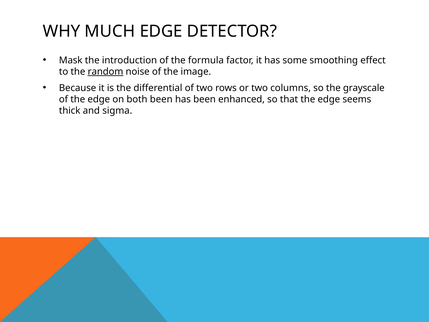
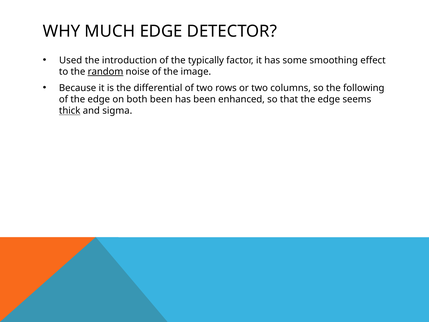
Mask: Mask -> Used
formula: formula -> typically
grayscale: grayscale -> following
thick underline: none -> present
